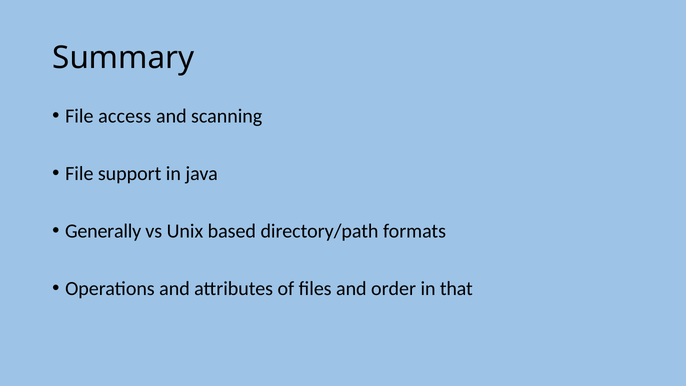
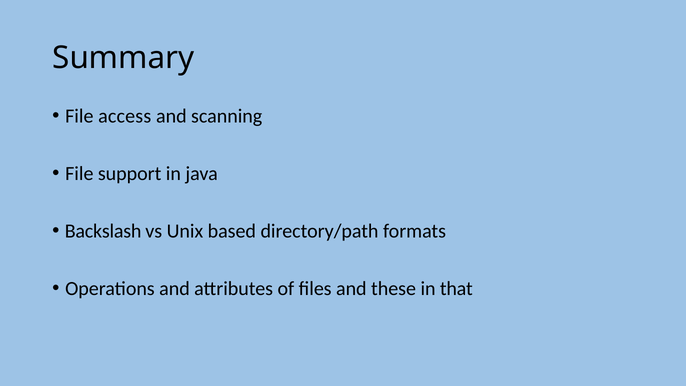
Generally: Generally -> Backslash
order: order -> these
